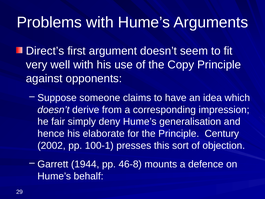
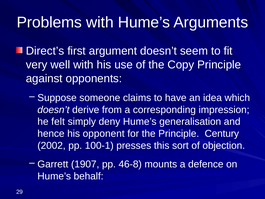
fair: fair -> felt
elaborate: elaborate -> opponent
1944: 1944 -> 1907
